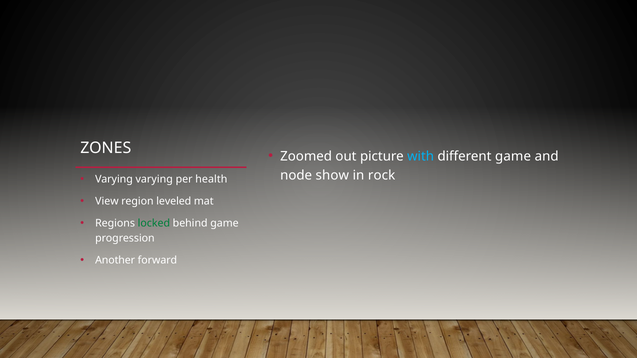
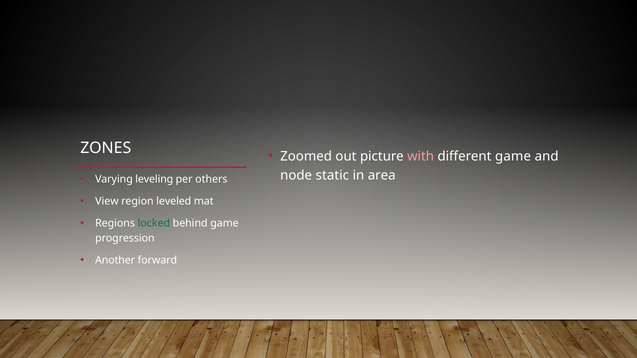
with colour: light blue -> pink
show: show -> static
rock: rock -> area
Varying varying: varying -> leveling
health: health -> others
